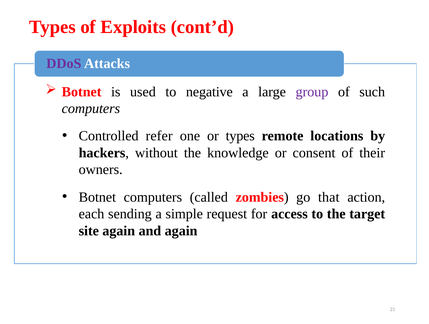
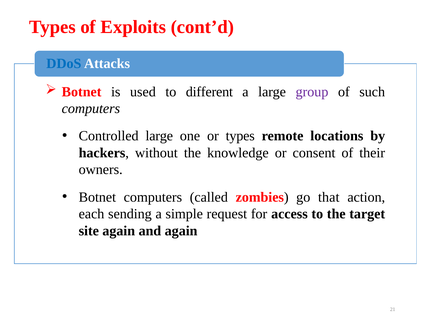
DDoS colour: purple -> blue
negative: negative -> different
Controlled refer: refer -> large
